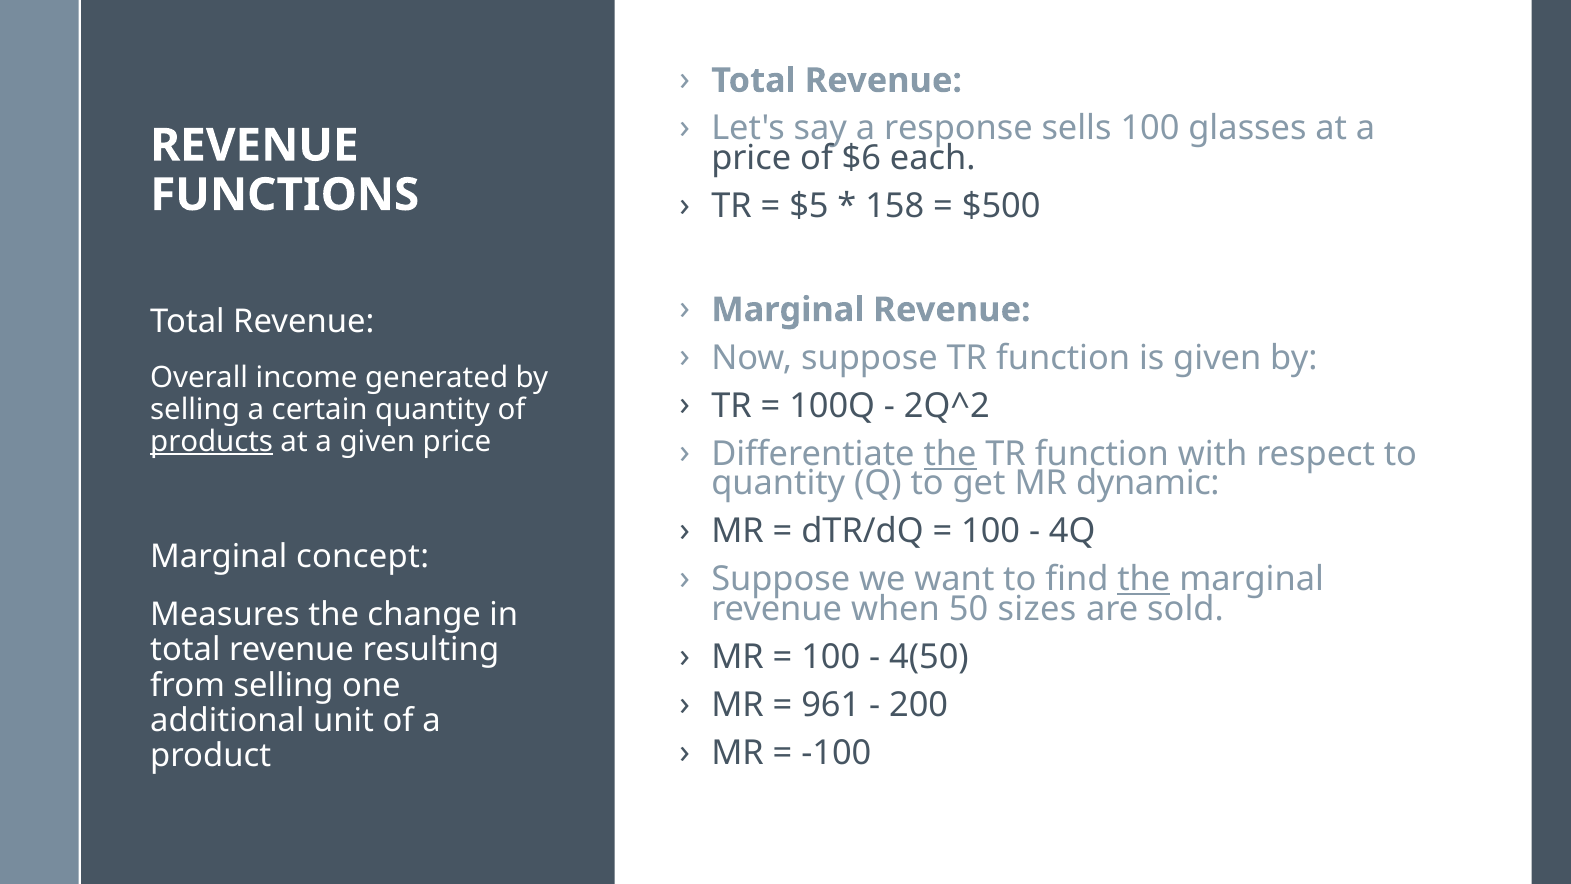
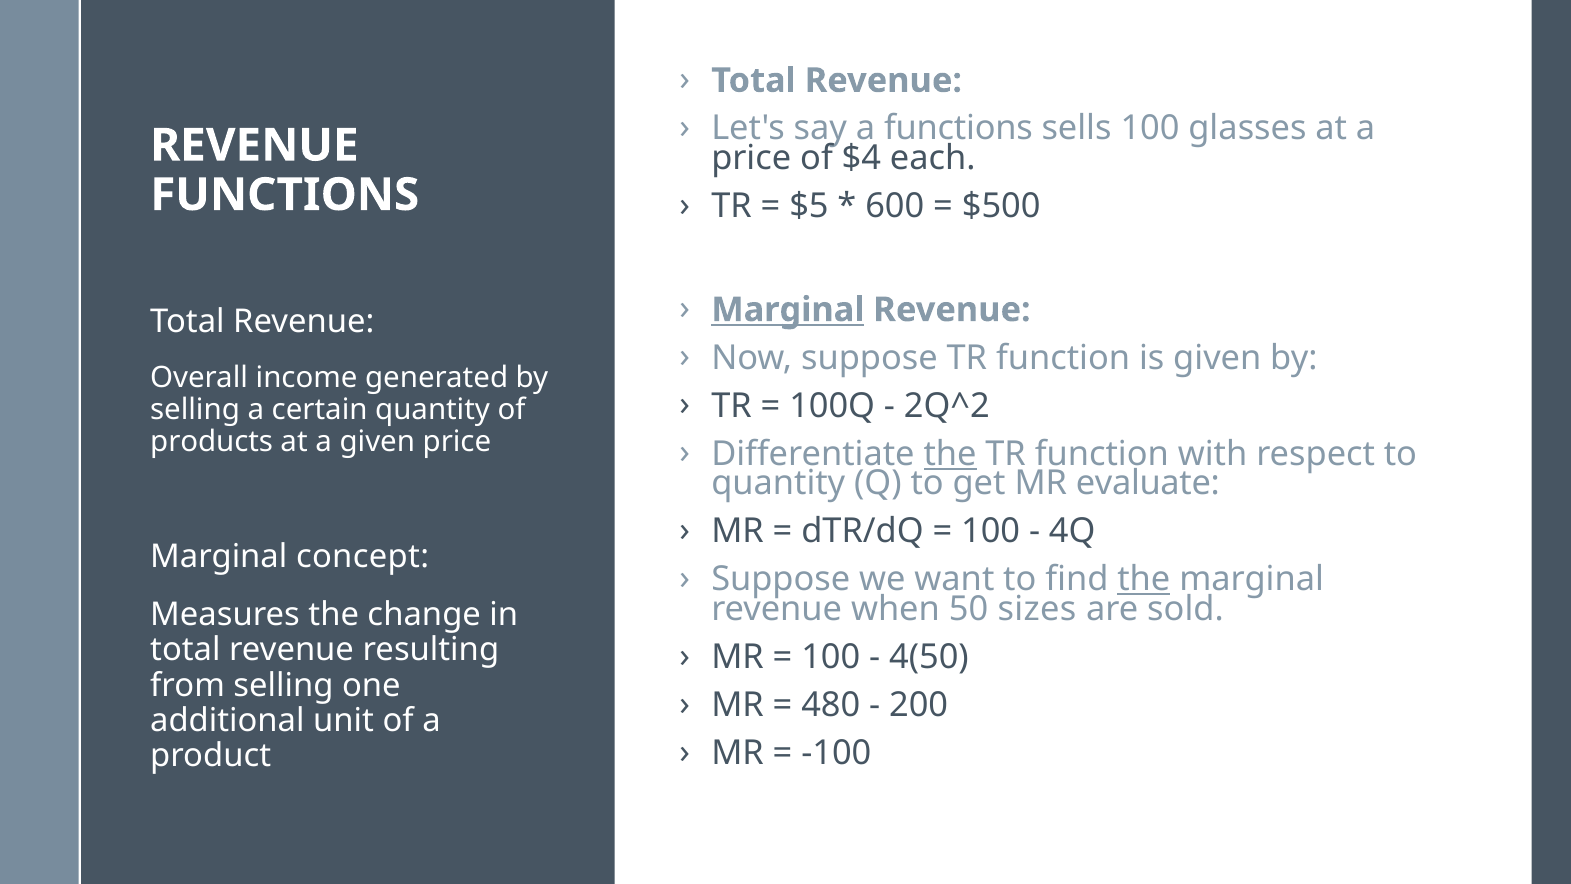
a response: response -> functions
$6: $6 -> $4
158: 158 -> 600
Marginal at (788, 310) underline: none -> present
products underline: present -> none
dynamic: dynamic -> evaluate
961: 961 -> 480
